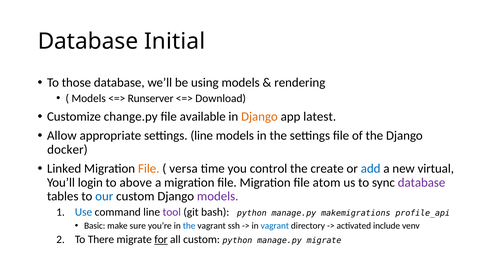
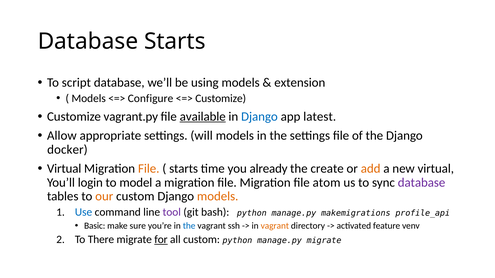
Database Initial: Initial -> Starts
those: those -> script
rendering: rendering -> extension
Runserver: Runserver -> Configure
Download at (221, 99): Download -> Customize
change.py: change.py -> vagrant.py
available underline: none -> present
Django at (259, 117) colour: orange -> blue
settings line: line -> will
Linked at (64, 169): Linked -> Virtual
versa at (183, 169): versa -> starts
control: control -> already
add colour: blue -> orange
above: above -> model
our colour: blue -> orange
models at (218, 197) colour: purple -> orange
vagrant at (275, 226) colour: blue -> orange
include: include -> feature
